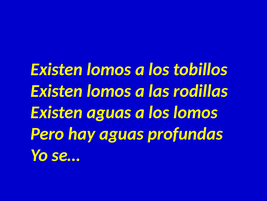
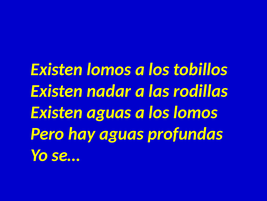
lomos at (109, 91): lomos -> nadar
